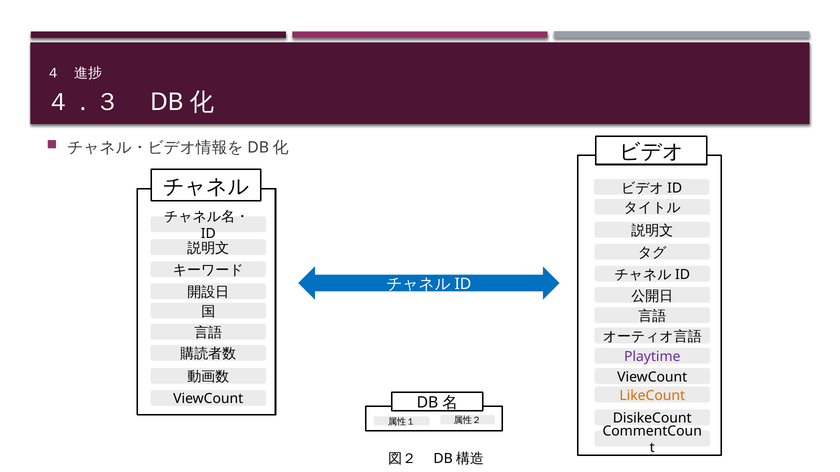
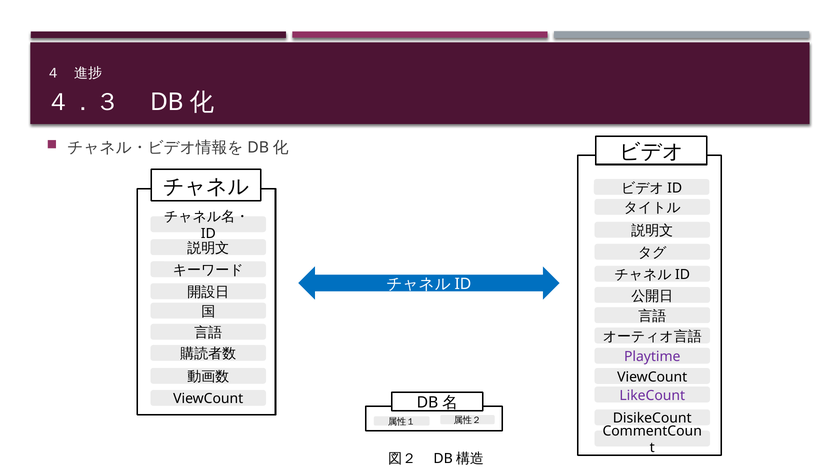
LikeCount colour: orange -> purple
